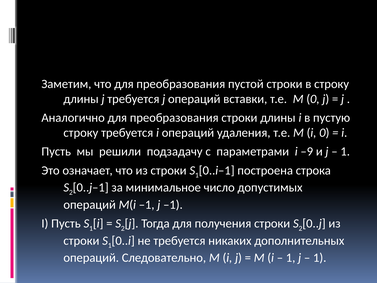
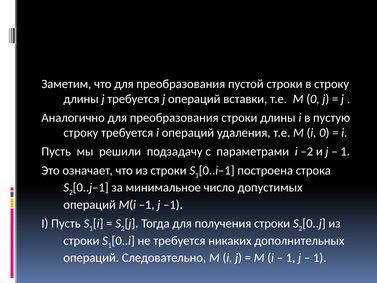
–9: –9 -> –2
